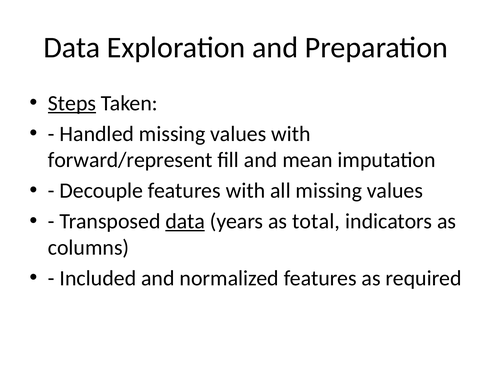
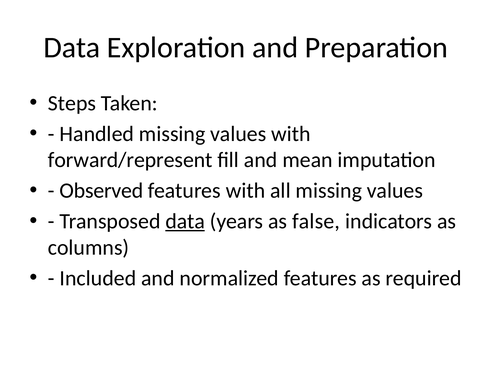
Steps underline: present -> none
Decouple: Decouple -> Observed
total: total -> false
